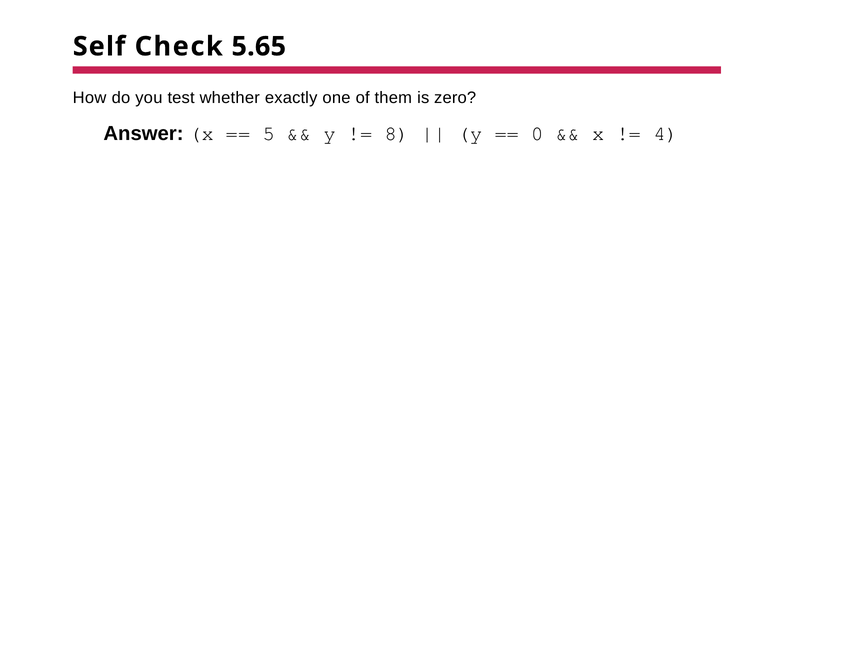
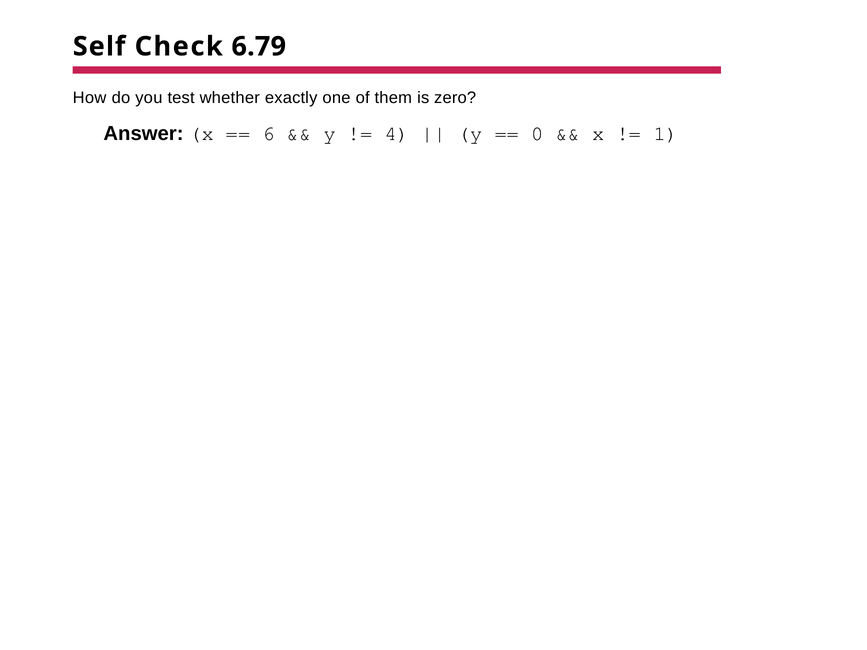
5.65: 5.65 -> 6.79
5: 5 -> 6
8: 8 -> 4
4: 4 -> 1
